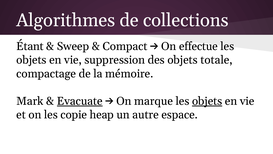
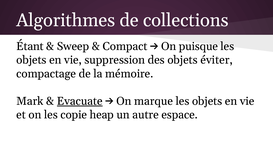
effectue: effectue -> puisque
totale: totale -> éviter
objets at (207, 101) underline: present -> none
